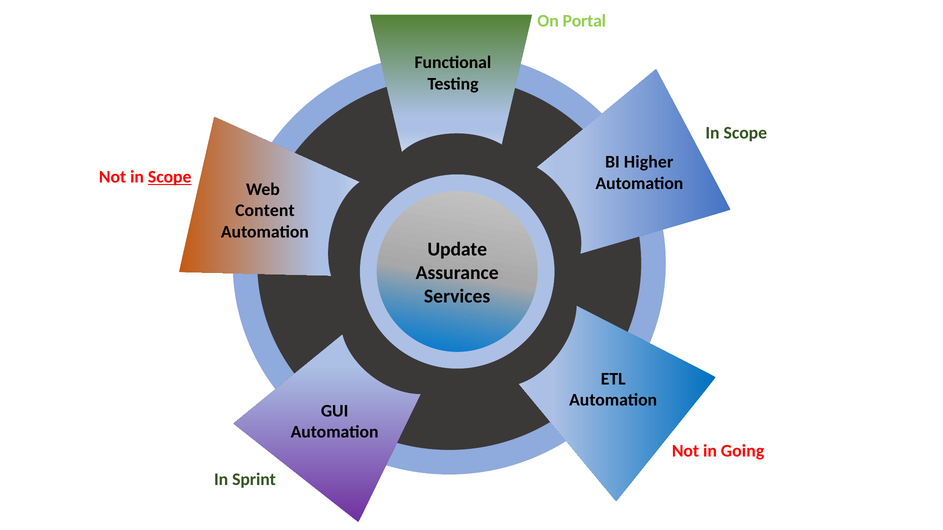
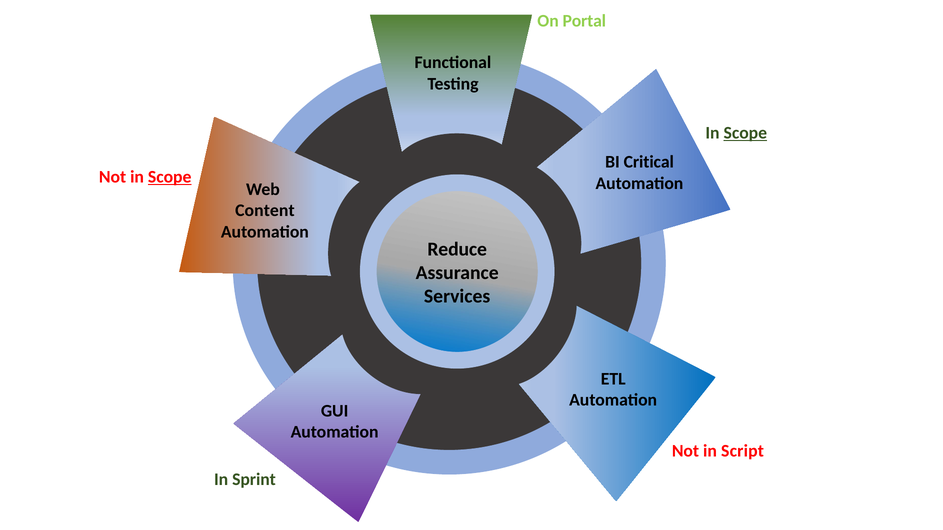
Scope at (745, 133) underline: none -> present
Higher: Higher -> Critical
Update: Update -> Reduce
Going: Going -> Script
